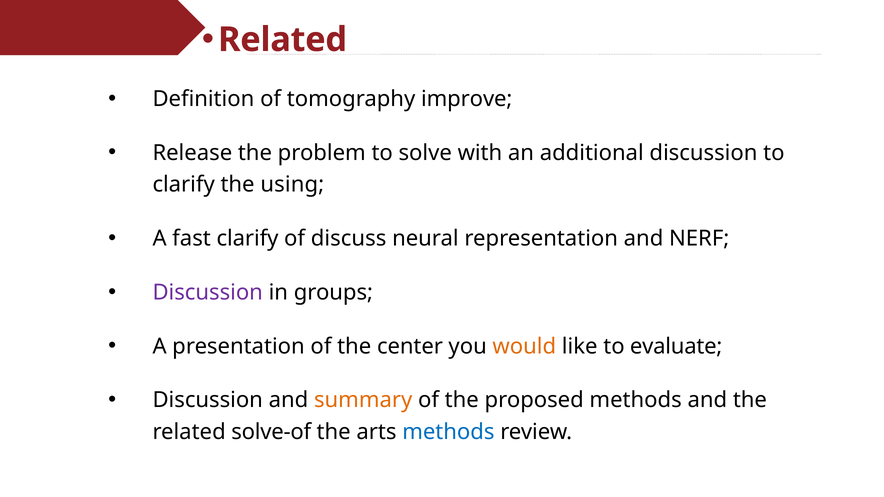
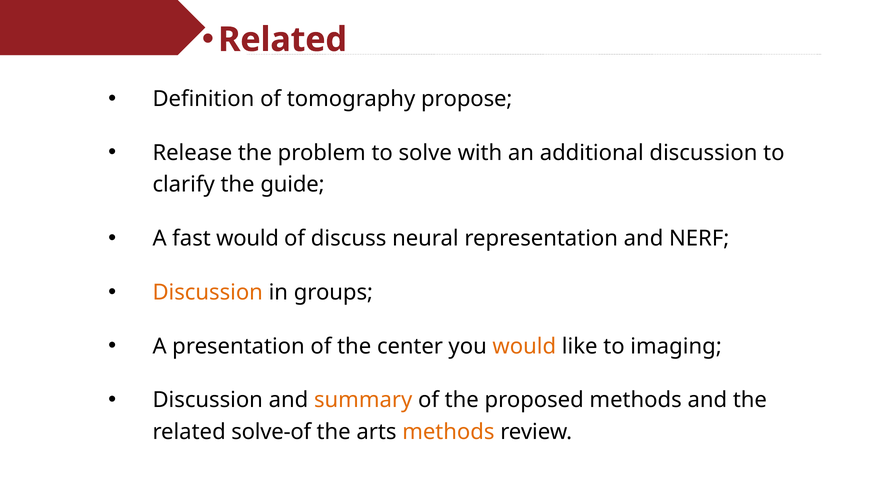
improve: improve -> propose
using: using -> guide
fast clarify: clarify -> would
Discussion at (208, 293) colour: purple -> orange
evaluate: evaluate -> imaging
methods at (448, 432) colour: blue -> orange
